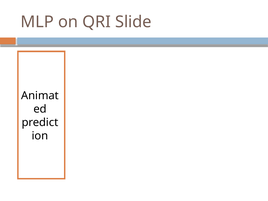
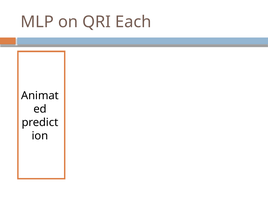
Slide: Slide -> Each
